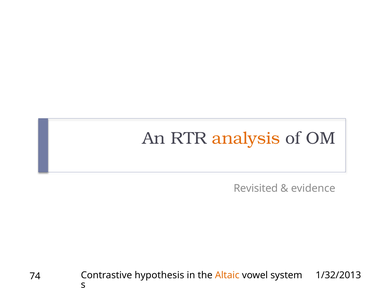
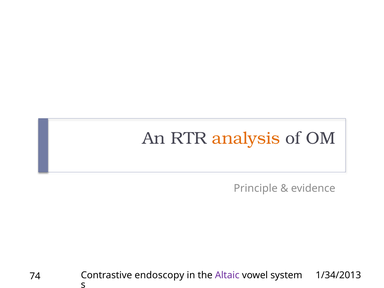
Revisited: Revisited -> Principle
hypothesis: hypothesis -> endoscopy
Altaic colour: orange -> purple
1/32/2013: 1/32/2013 -> 1/34/2013
